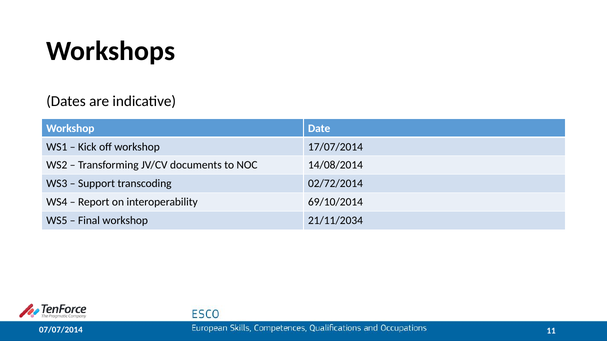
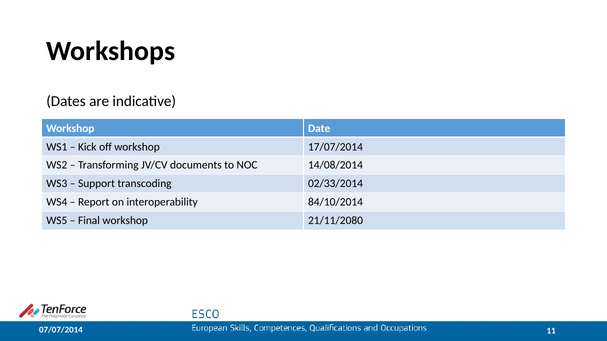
02/72/2014: 02/72/2014 -> 02/33/2014
69/10/2014: 69/10/2014 -> 84/10/2014
21/11/2034: 21/11/2034 -> 21/11/2080
